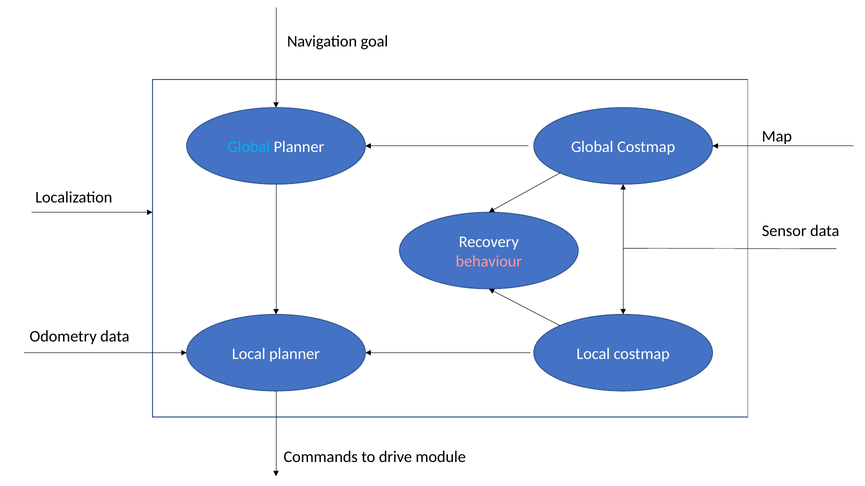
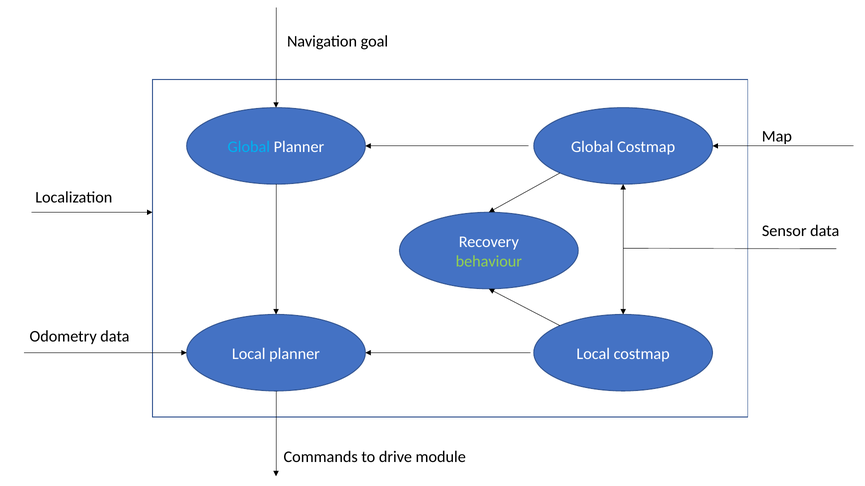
behaviour colour: pink -> light green
